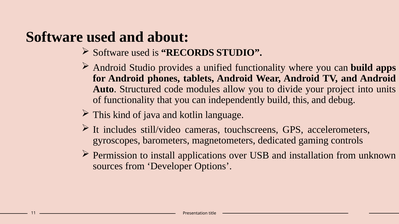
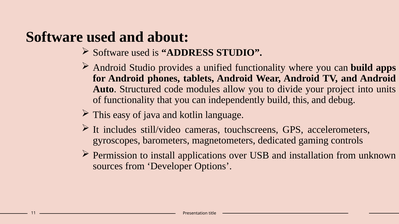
RECORDS: RECORDS -> ADDRESS
kind: kind -> easy
